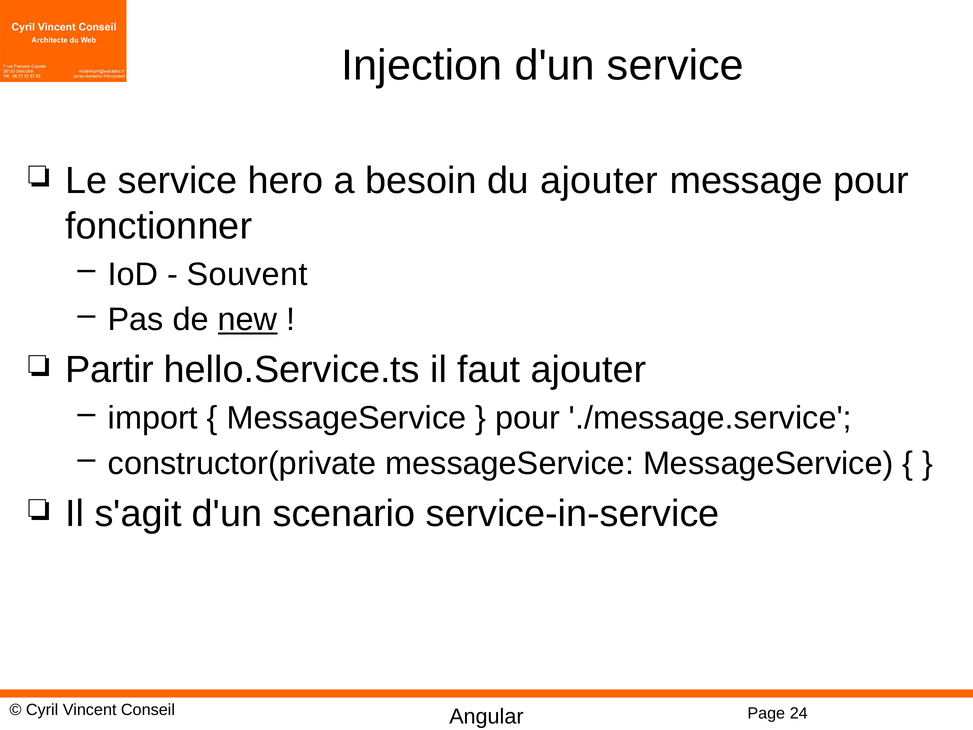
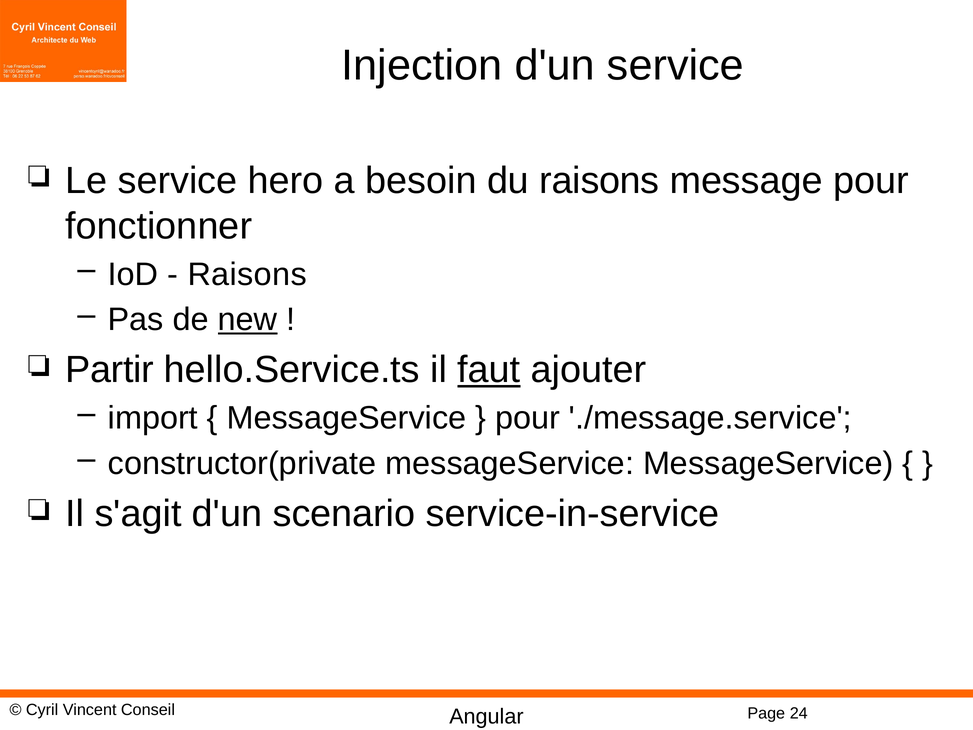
du ajouter: ajouter -> raisons
Souvent at (247, 274): Souvent -> Raisons
faut underline: none -> present
